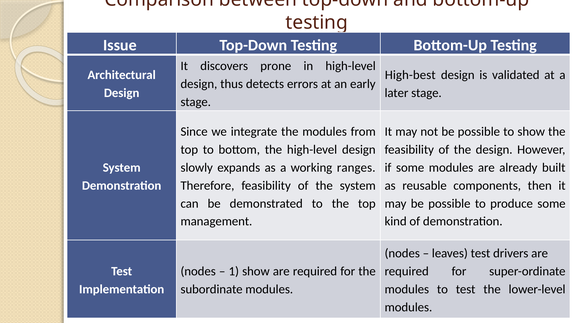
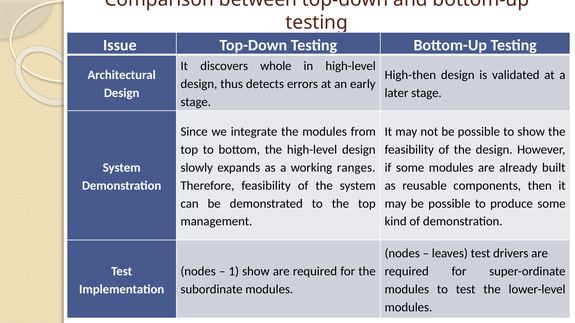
prone: prone -> whole
High-best: High-best -> High-then
